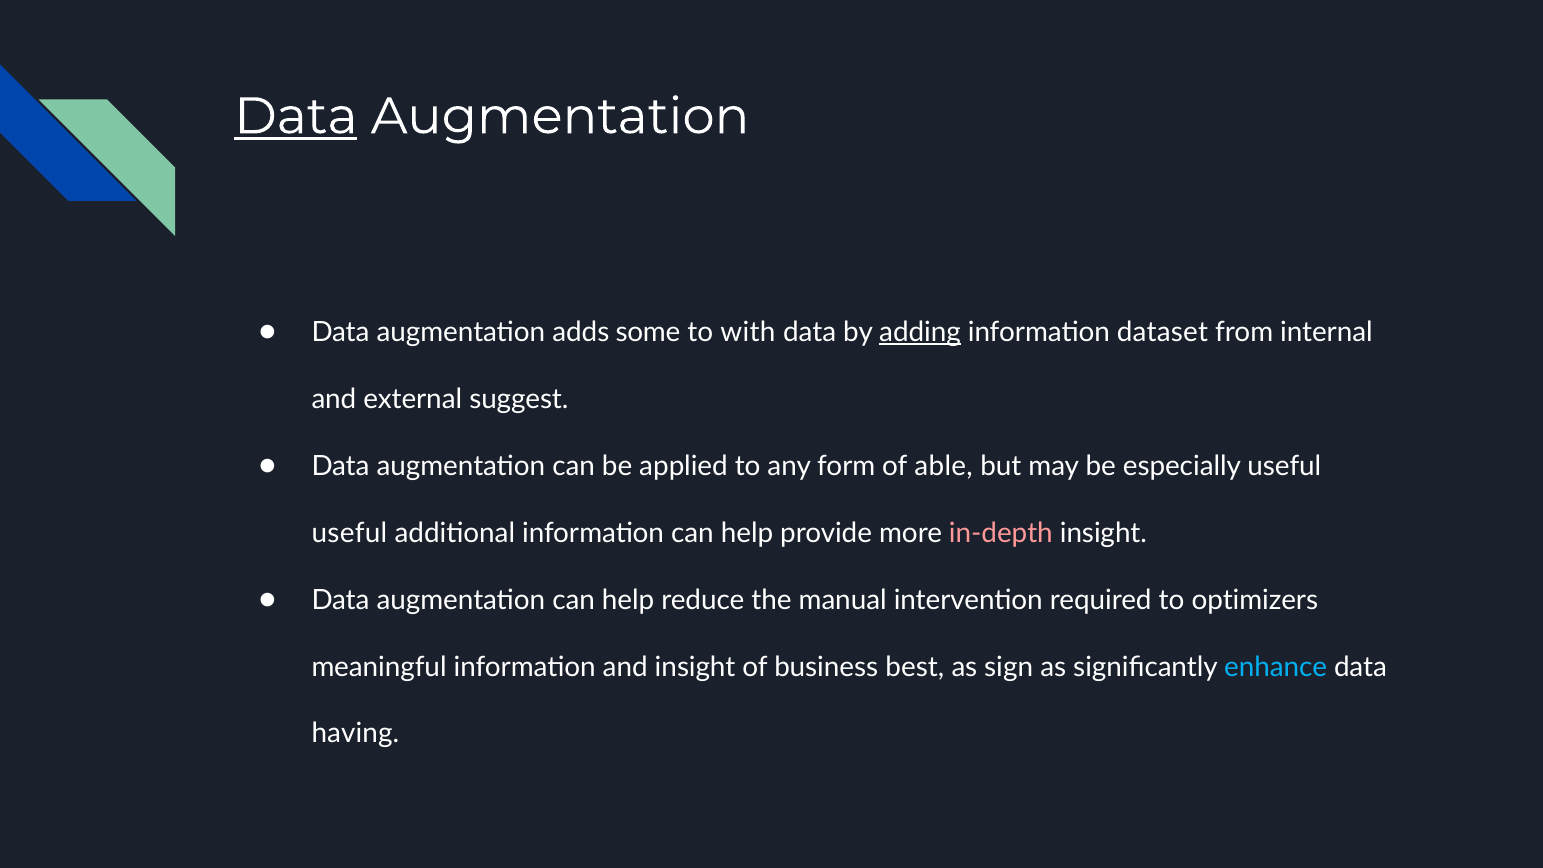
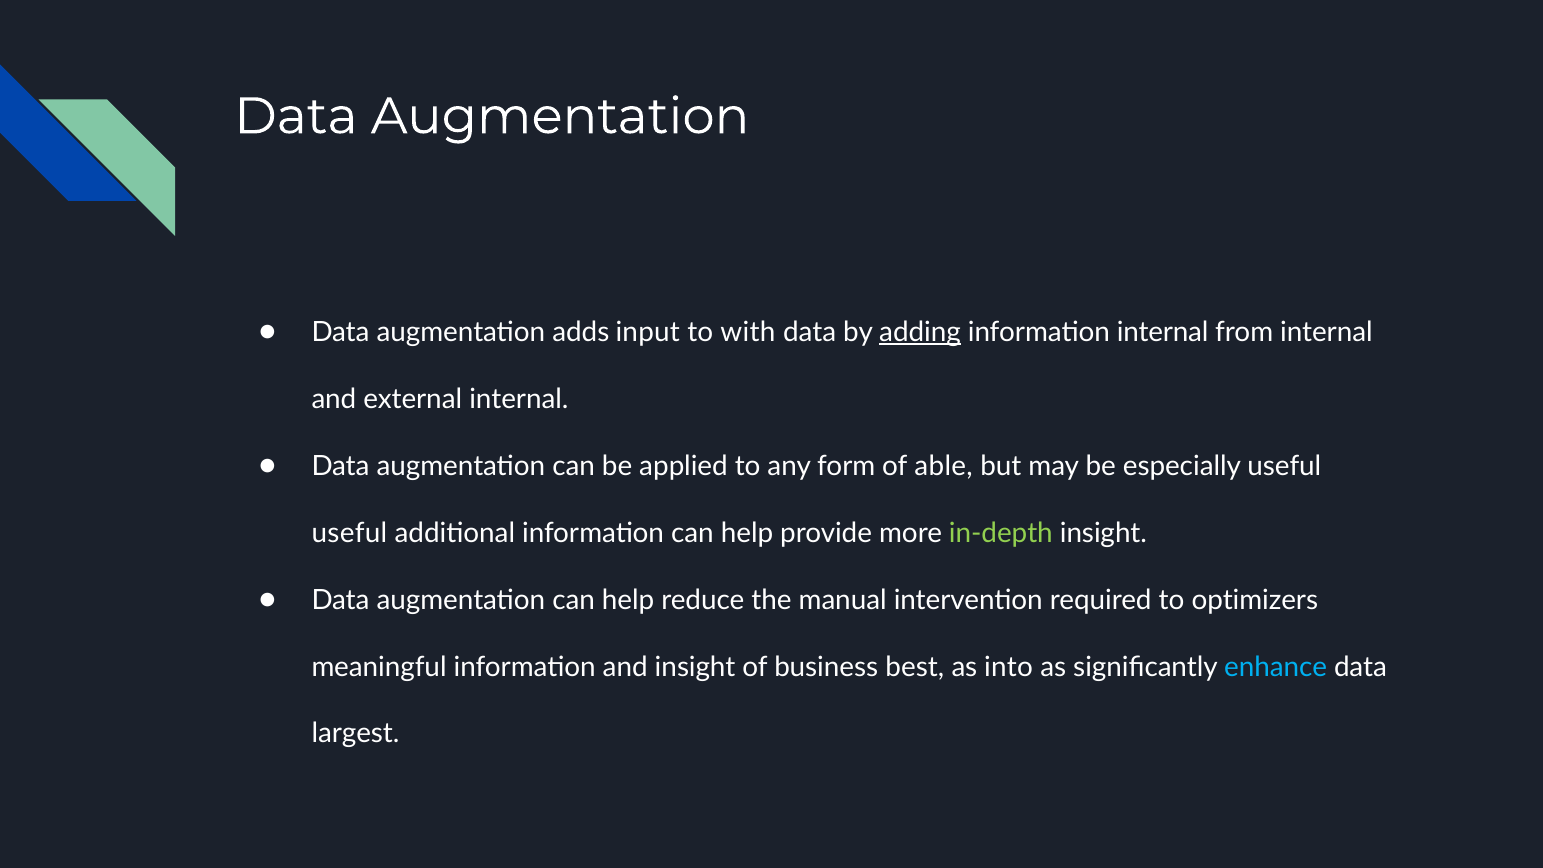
Data at (296, 116) underline: present -> none
some: some -> input
information dataset: dataset -> internal
external suggest: suggest -> internal
in-depth colour: pink -> light green
sign: sign -> into
having: having -> largest
